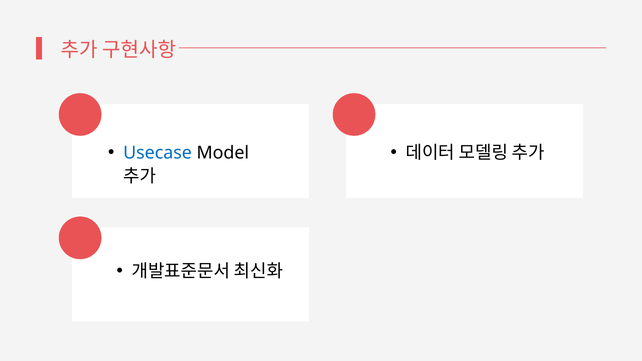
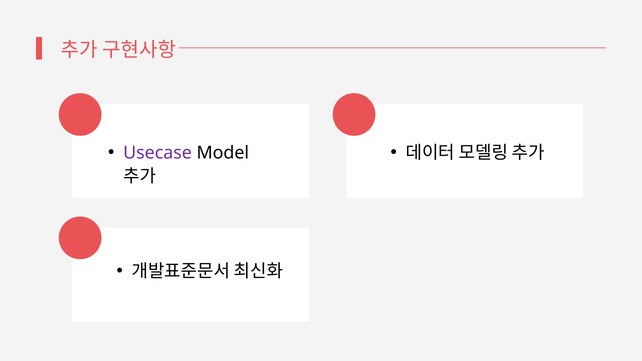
Usecase colour: blue -> purple
